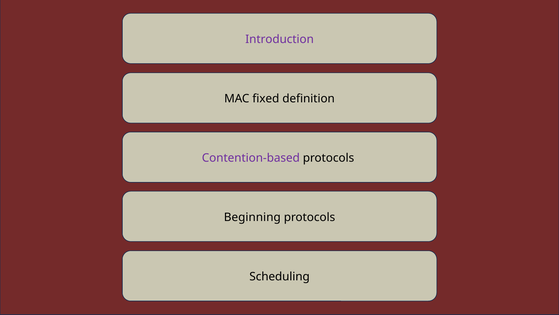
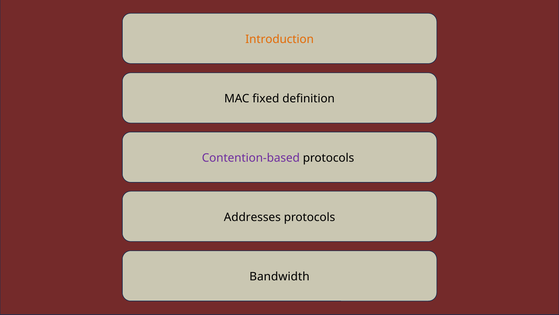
Introduction colour: purple -> orange
Beginning: Beginning -> Addresses
Scheduling: Scheduling -> Bandwidth
